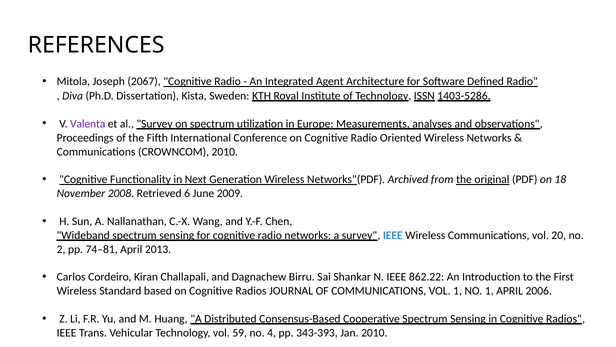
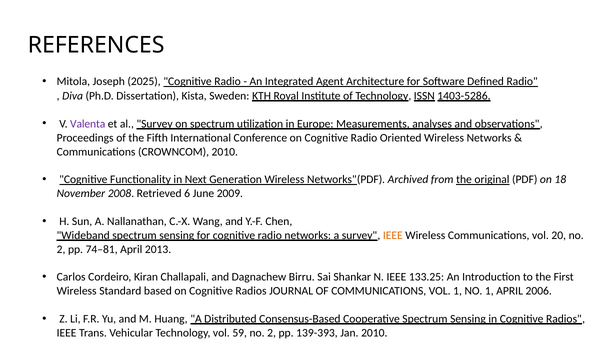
2067: 2067 -> 2025
IEEE at (393, 235) colour: blue -> orange
862.22: 862.22 -> 133.25
59 no 4: 4 -> 2
343-393: 343-393 -> 139-393
